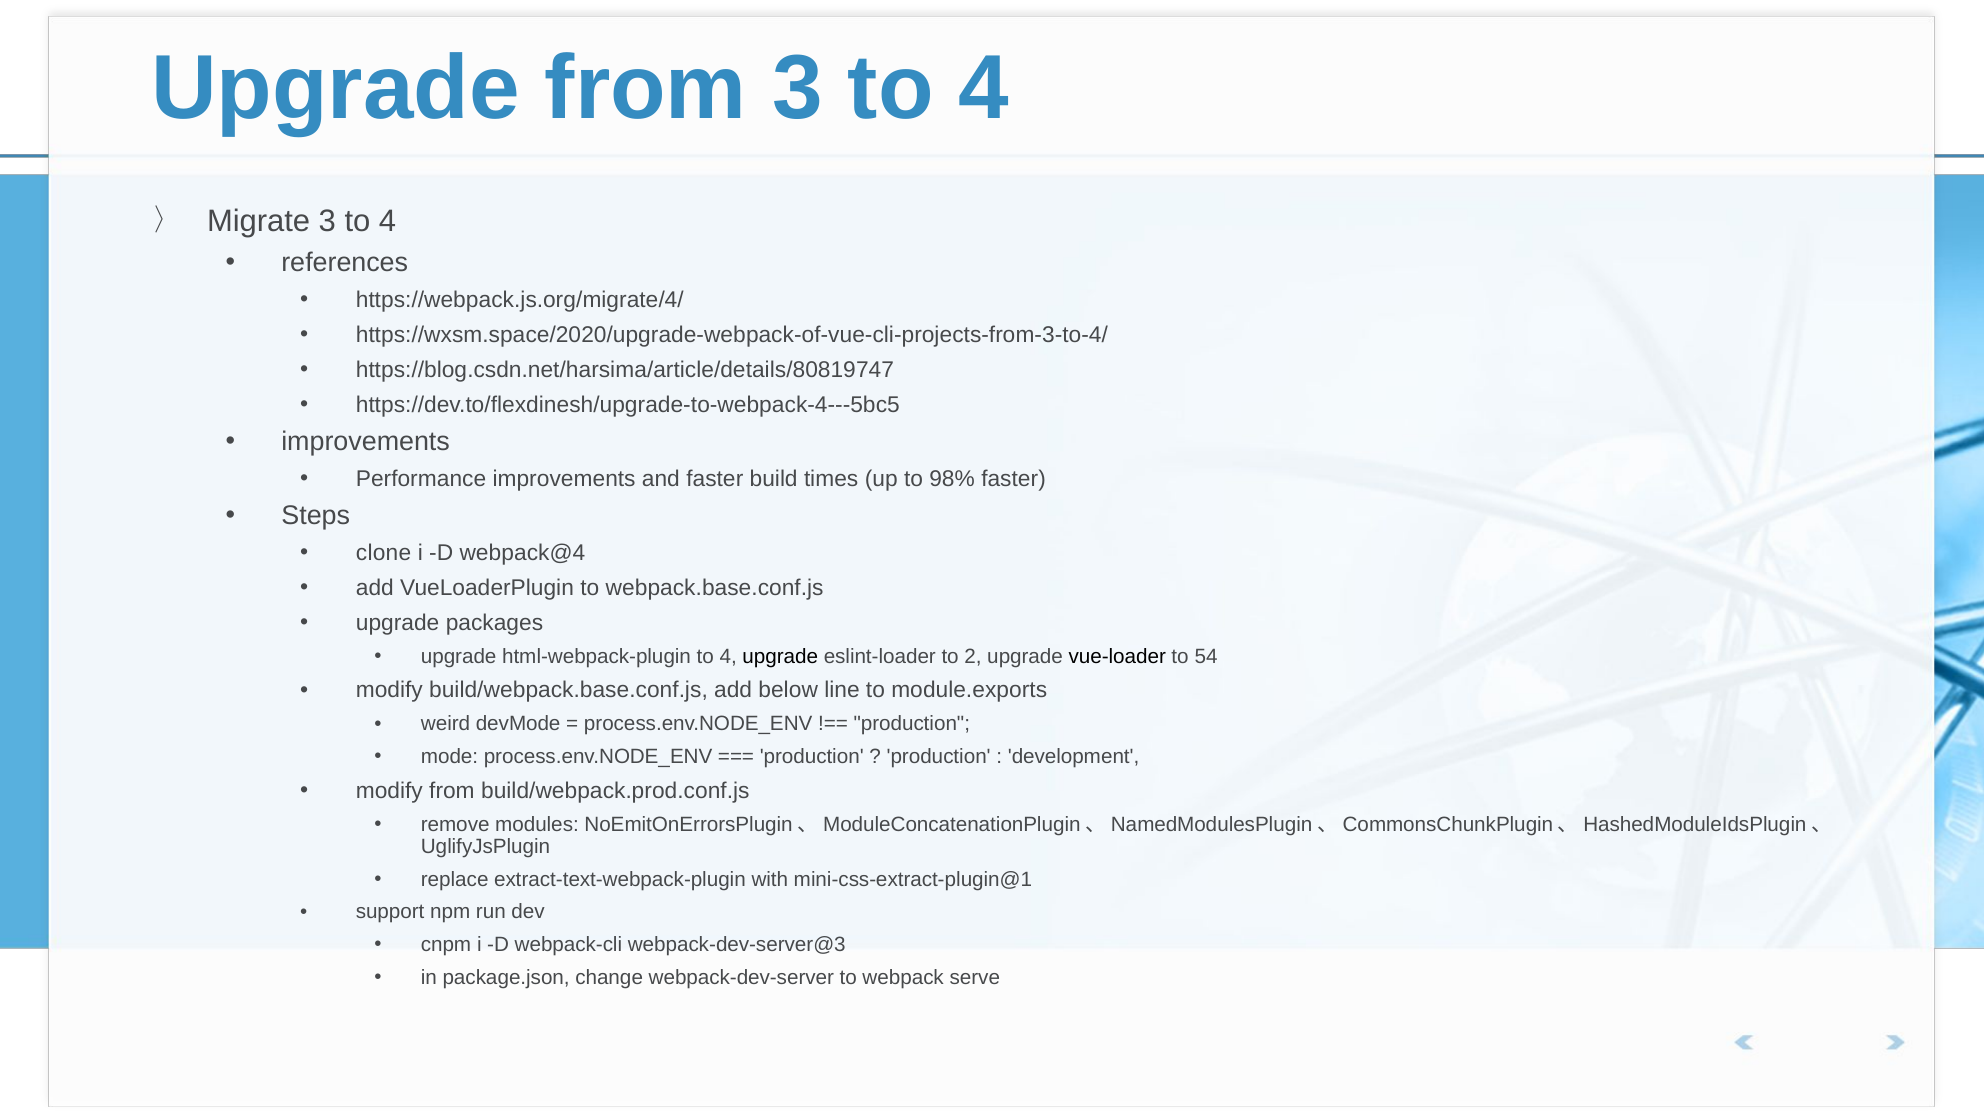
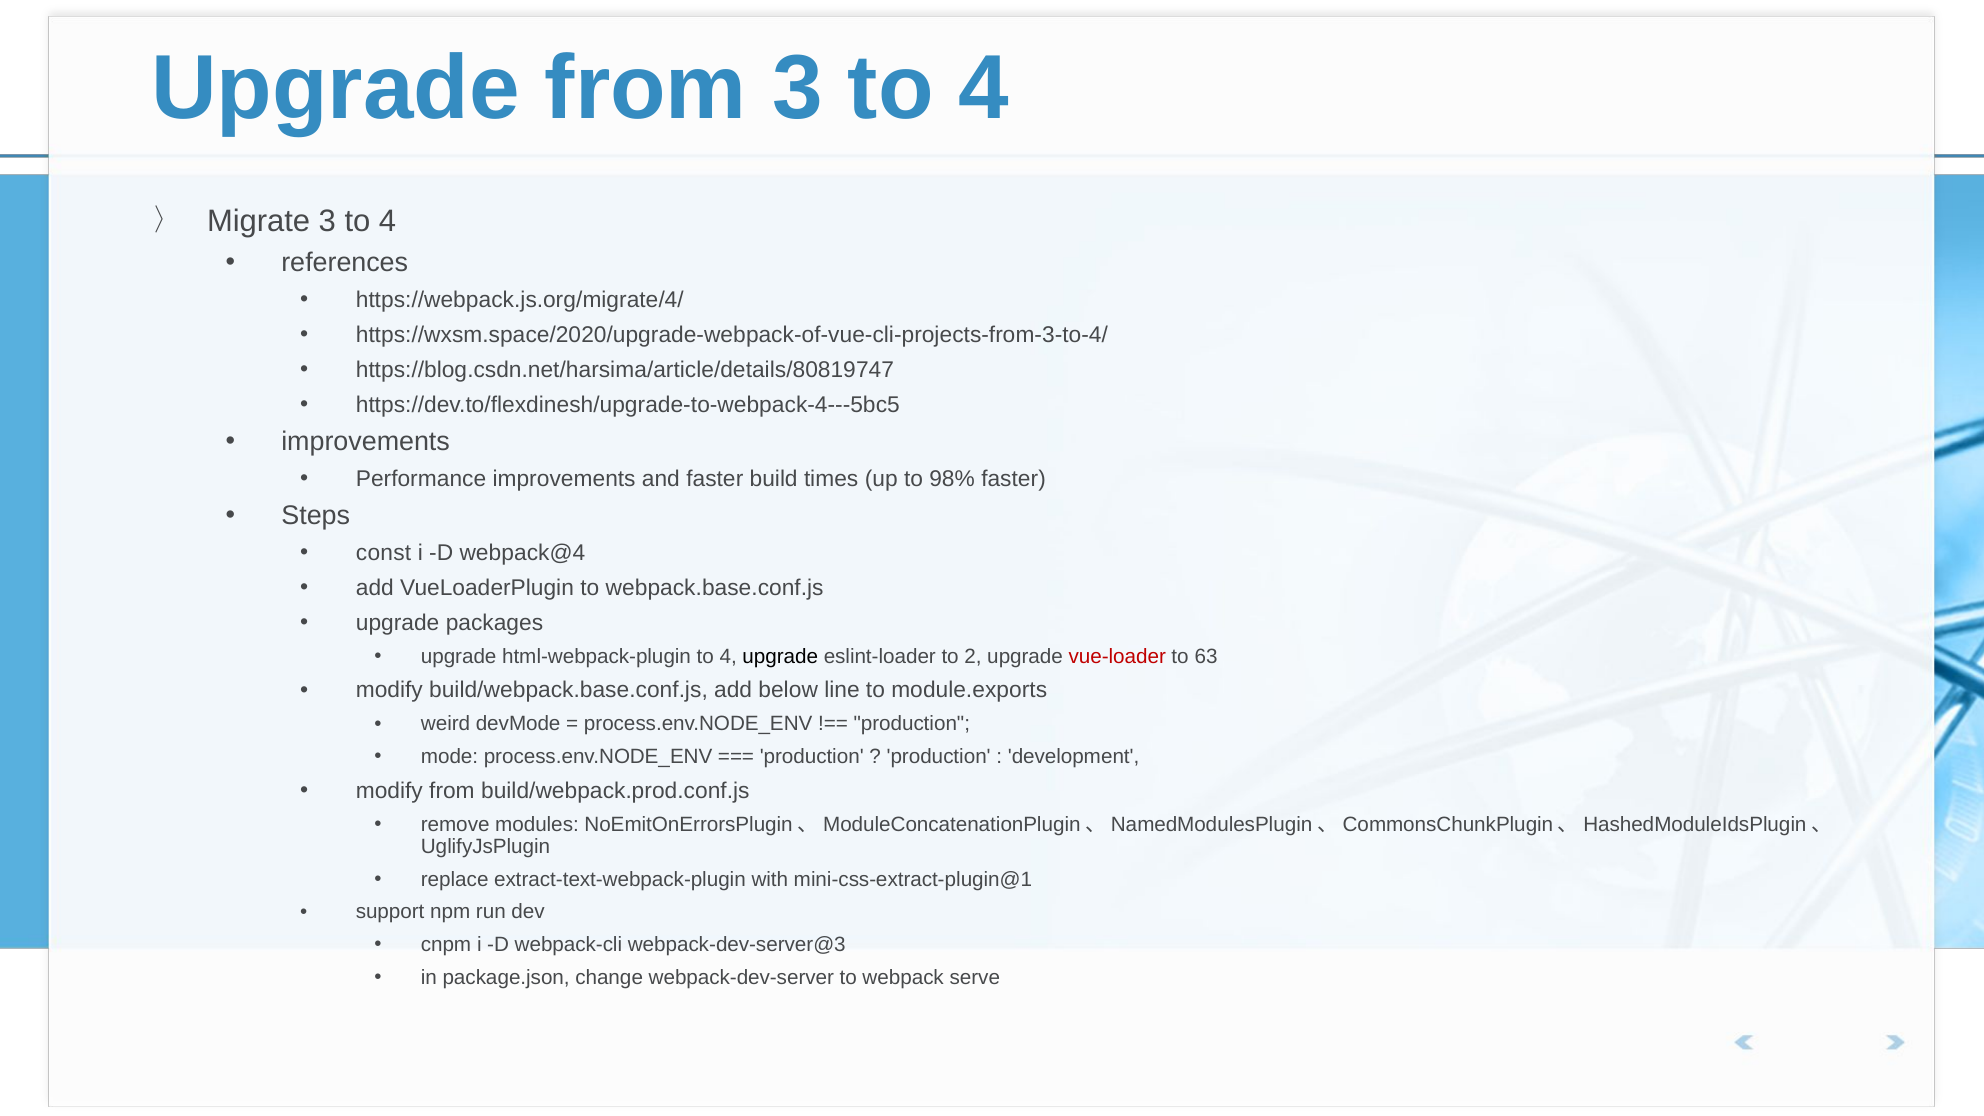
clone: clone -> const
vue-loader colour: black -> red
54: 54 -> 63
